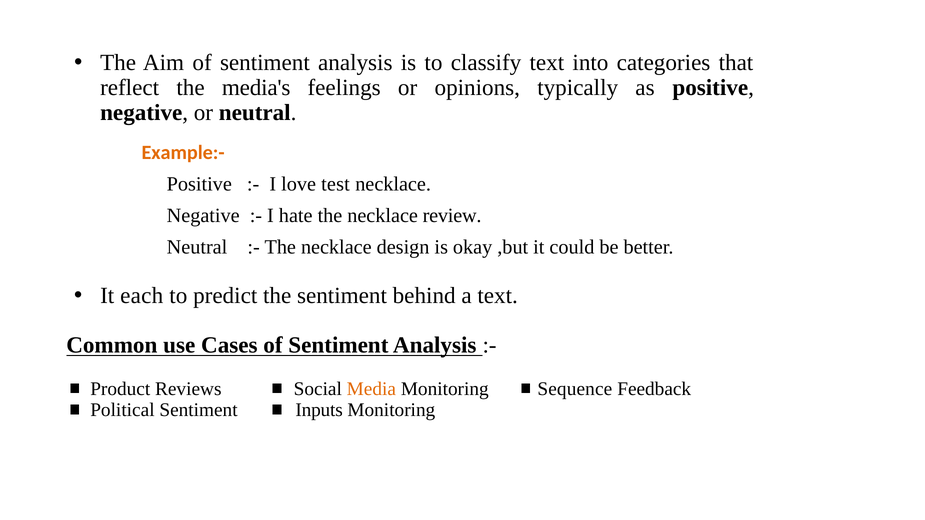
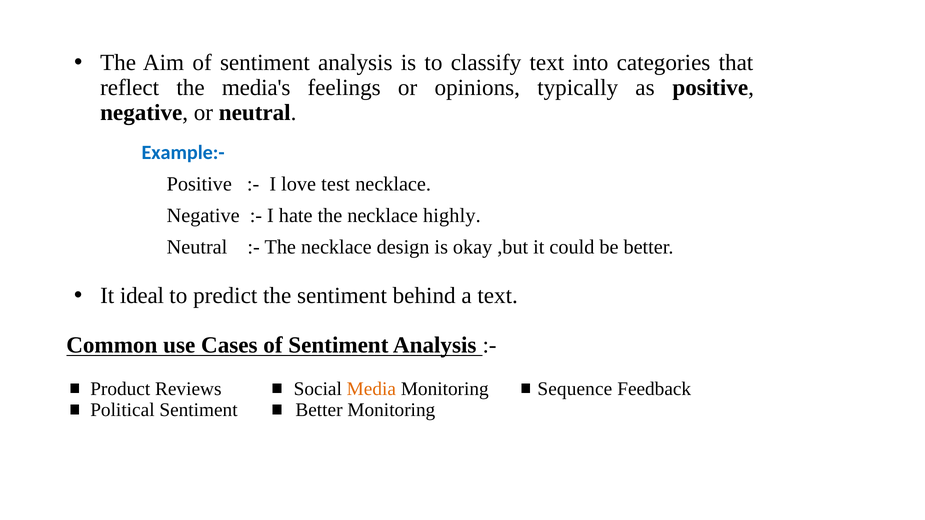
Example:- colour: orange -> blue
review: review -> highly
each: each -> ideal
Sentiment Inputs: Inputs -> Better
